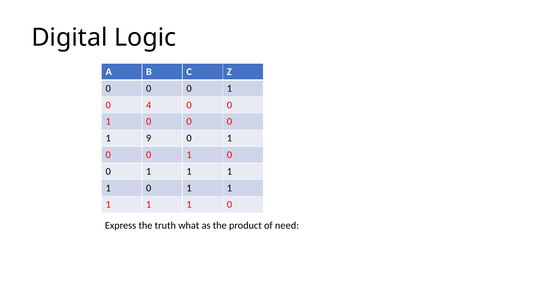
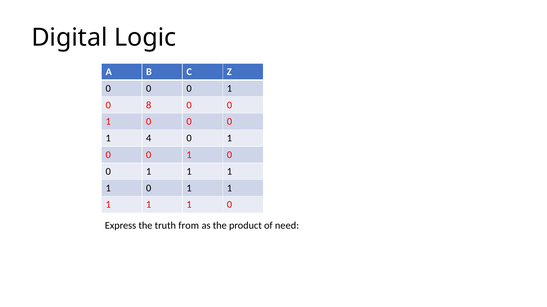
4: 4 -> 8
9: 9 -> 4
what: what -> from
